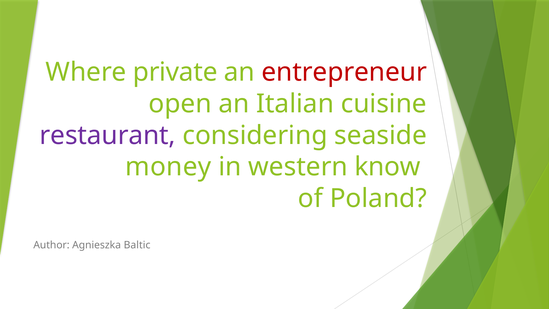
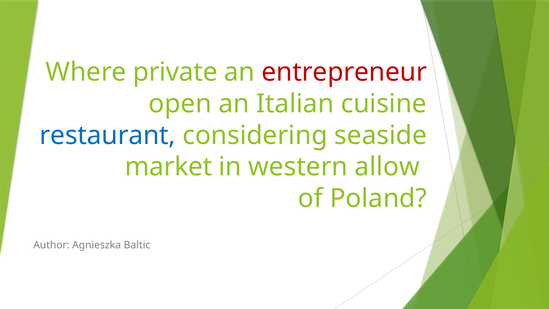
restaurant colour: purple -> blue
money: money -> market
know: know -> allow
